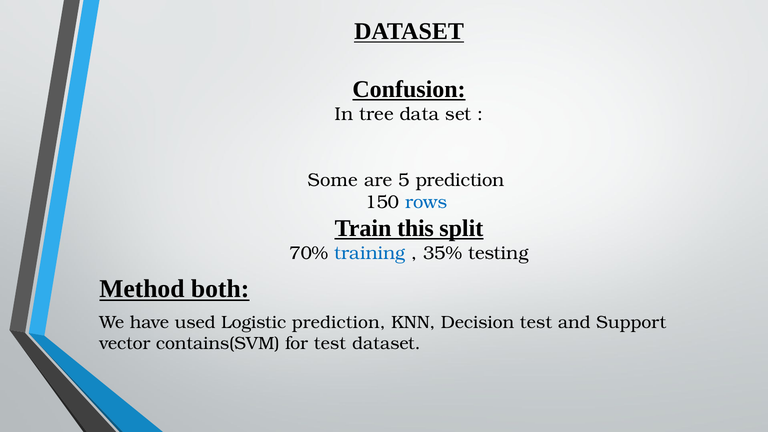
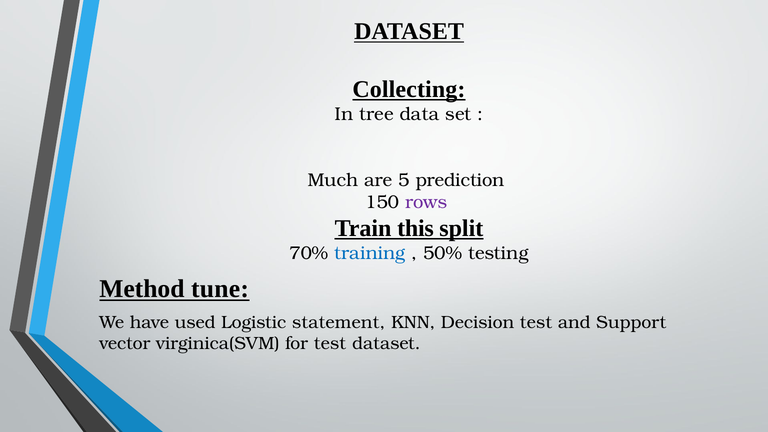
Confusion: Confusion -> Collecting
Some: Some -> Much
rows colour: blue -> purple
35%: 35% -> 50%
both: both -> tune
Logistic prediction: prediction -> statement
contains(SVM: contains(SVM -> virginica(SVM
